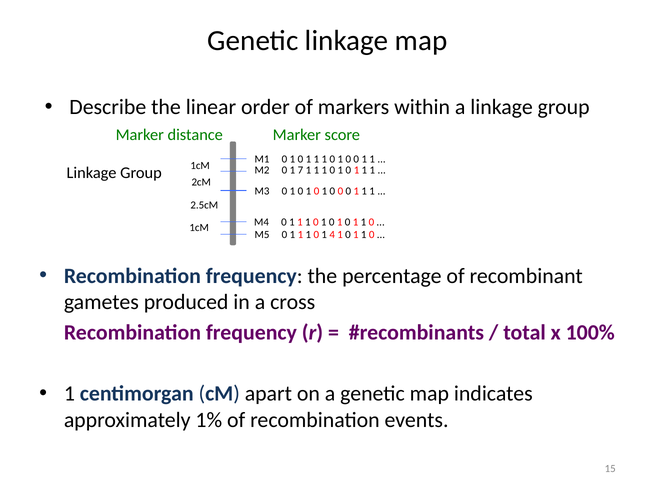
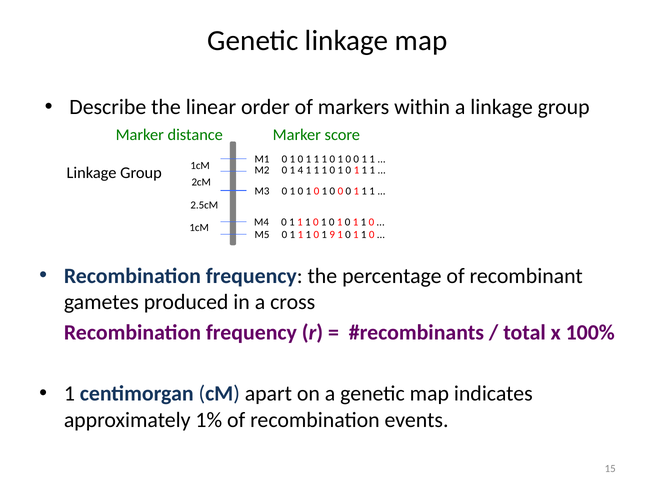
7: 7 -> 4
4: 4 -> 9
